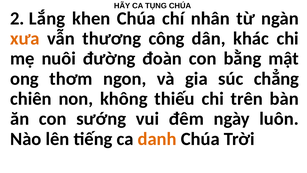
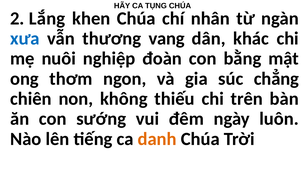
xưa colour: orange -> blue
công: công -> vang
đường: đường -> nghiệp
